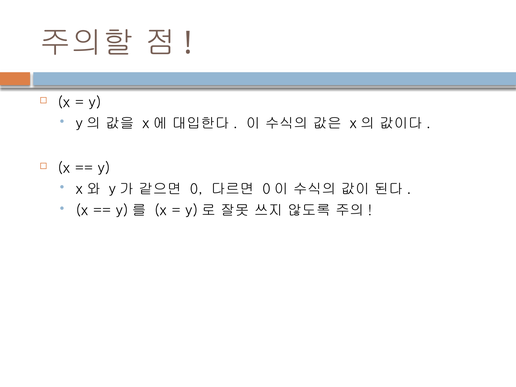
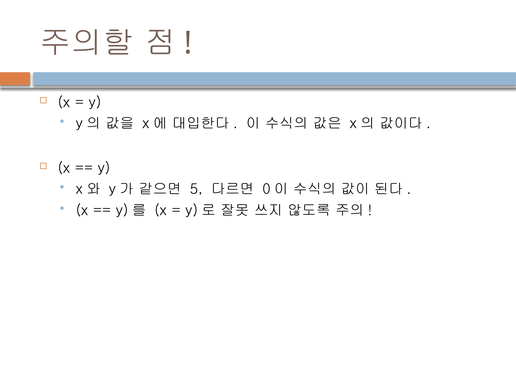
0: 0 -> 5
